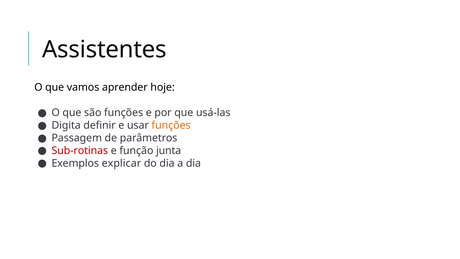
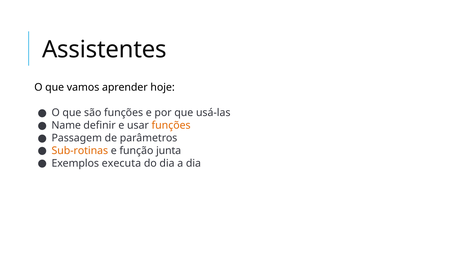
Digita: Digita -> Name
Sub-rotinas colour: red -> orange
explicar: explicar -> executa
